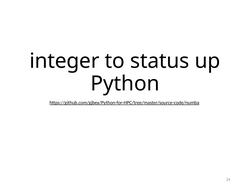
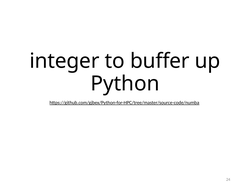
status: status -> buffer
